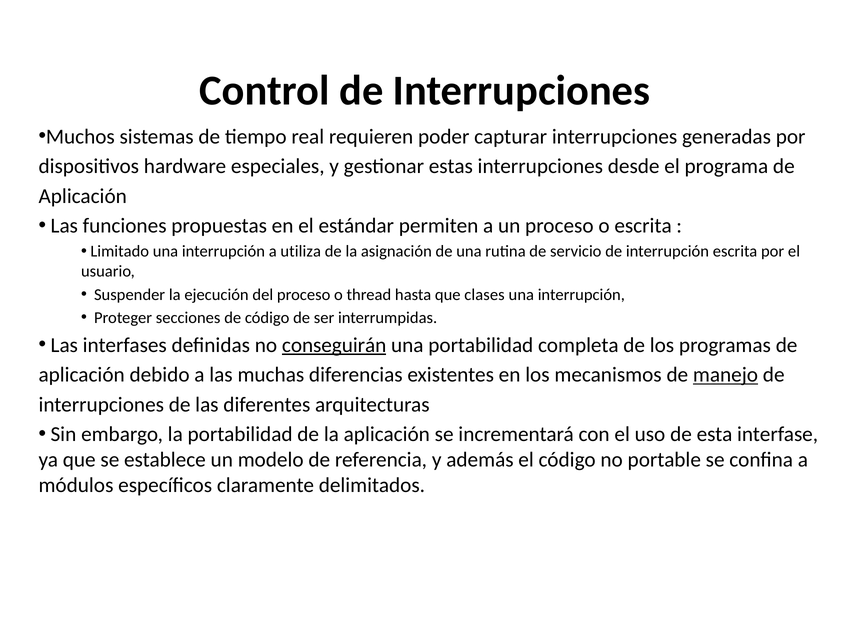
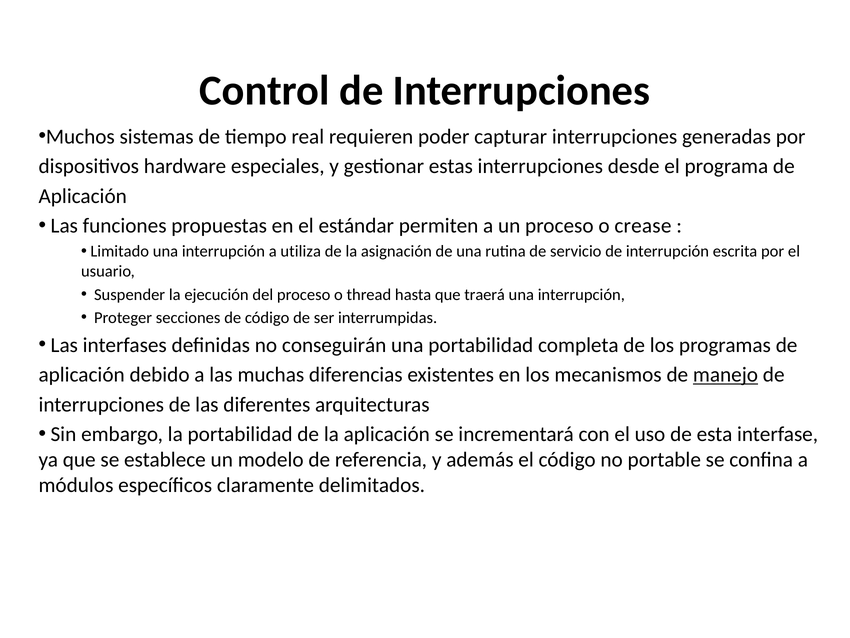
o escrita: escrita -> crease
clases: clases -> traerá
conseguirán underline: present -> none
